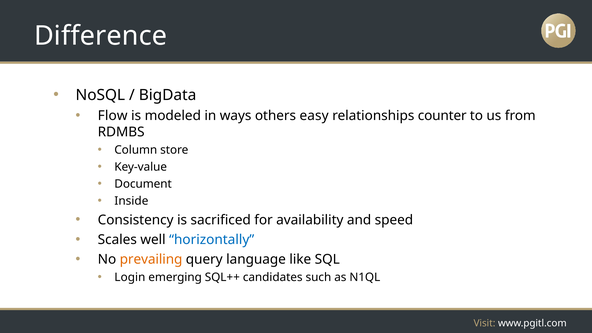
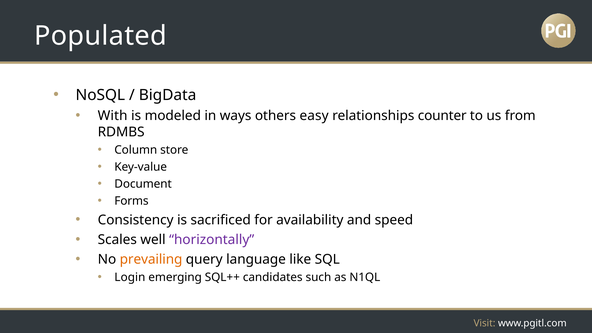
Difference: Difference -> Populated
Flow: Flow -> With
Inside: Inside -> Forms
horizontally colour: blue -> purple
